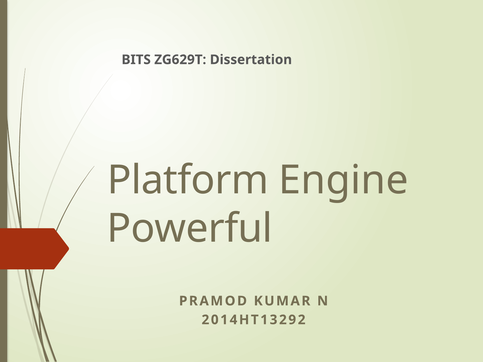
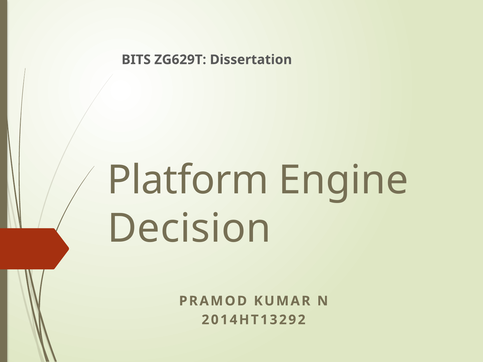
Powerful: Powerful -> Decision
